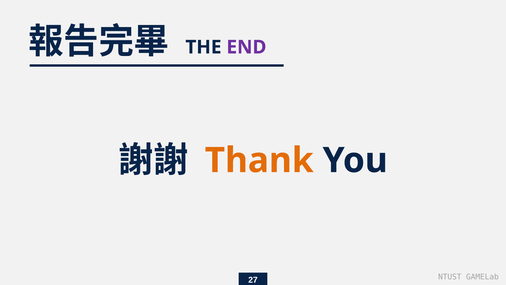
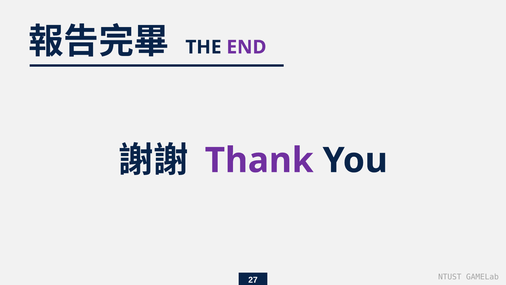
Thank colour: orange -> purple
